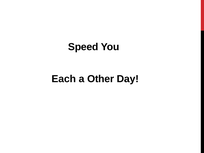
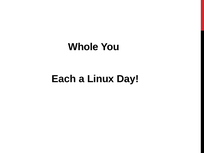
Speed: Speed -> Whole
Other: Other -> Linux
